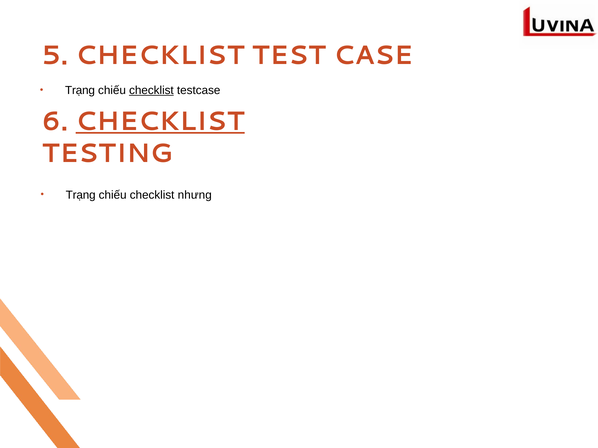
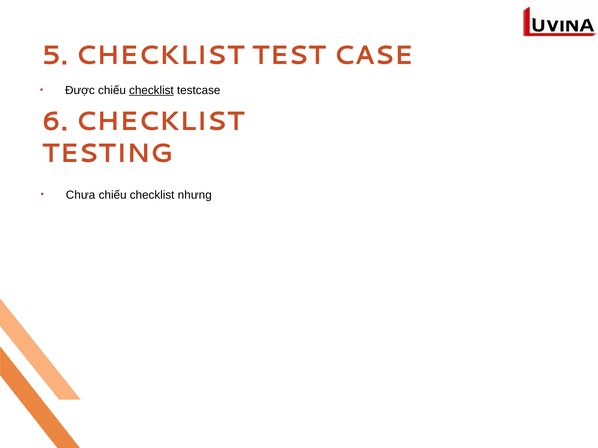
Trạng at (80, 90): Trạng -> Được
CHECKLIST at (160, 122) underline: present -> none
Trạng at (81, 195): Trạng -> Chưa
